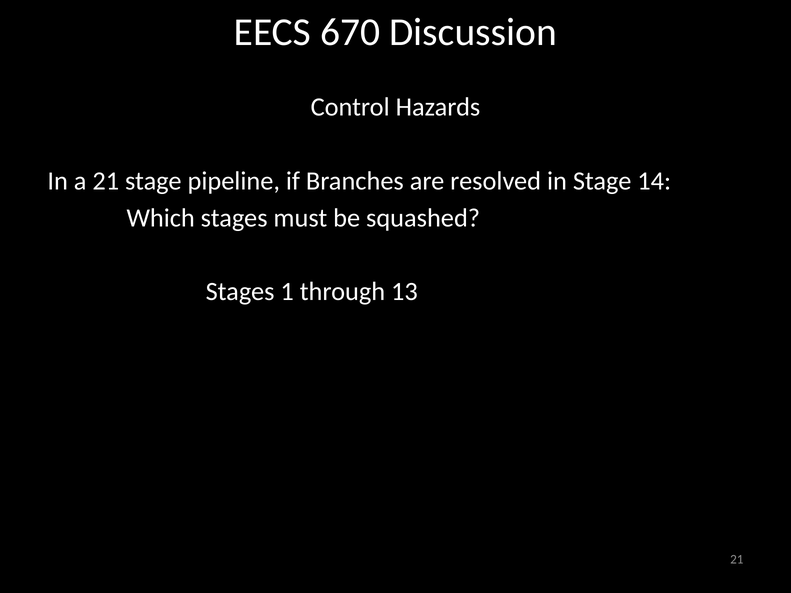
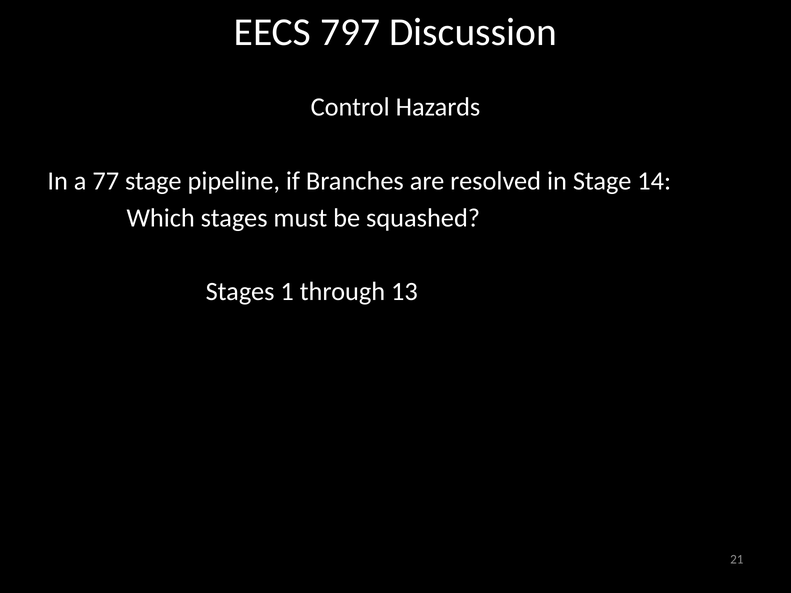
670: 670 -> 797
a 21: 21 -> 77
